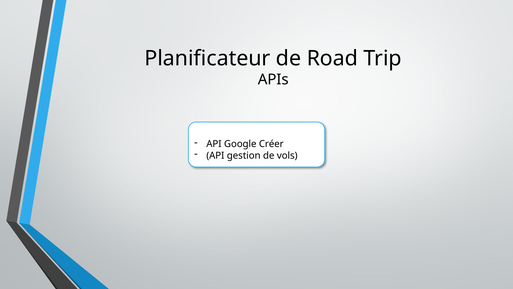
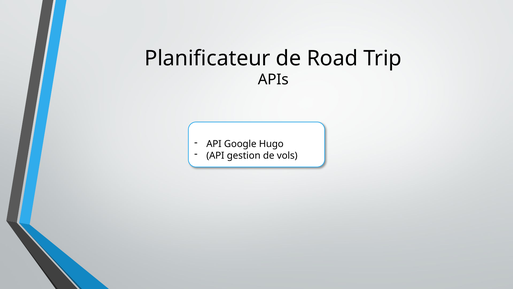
Créer: Créer -> Hugo
